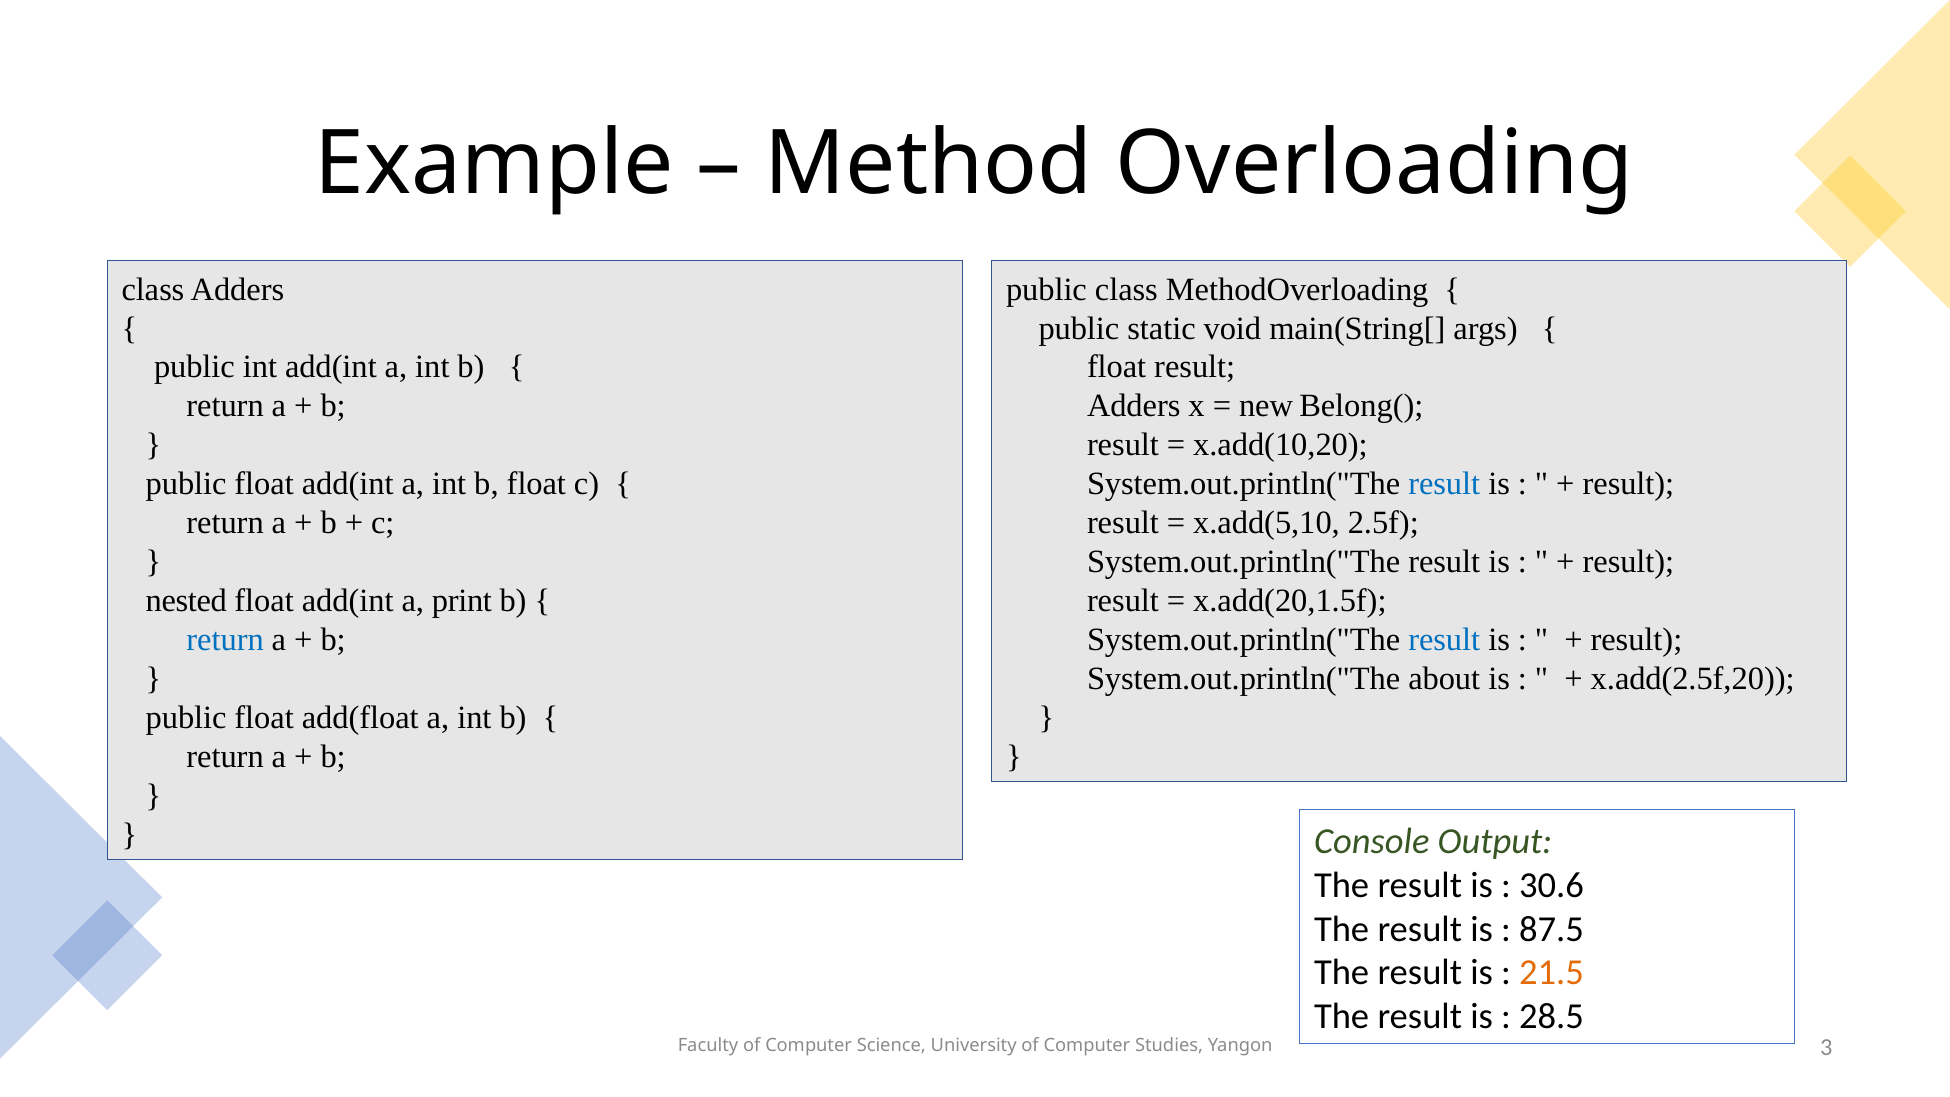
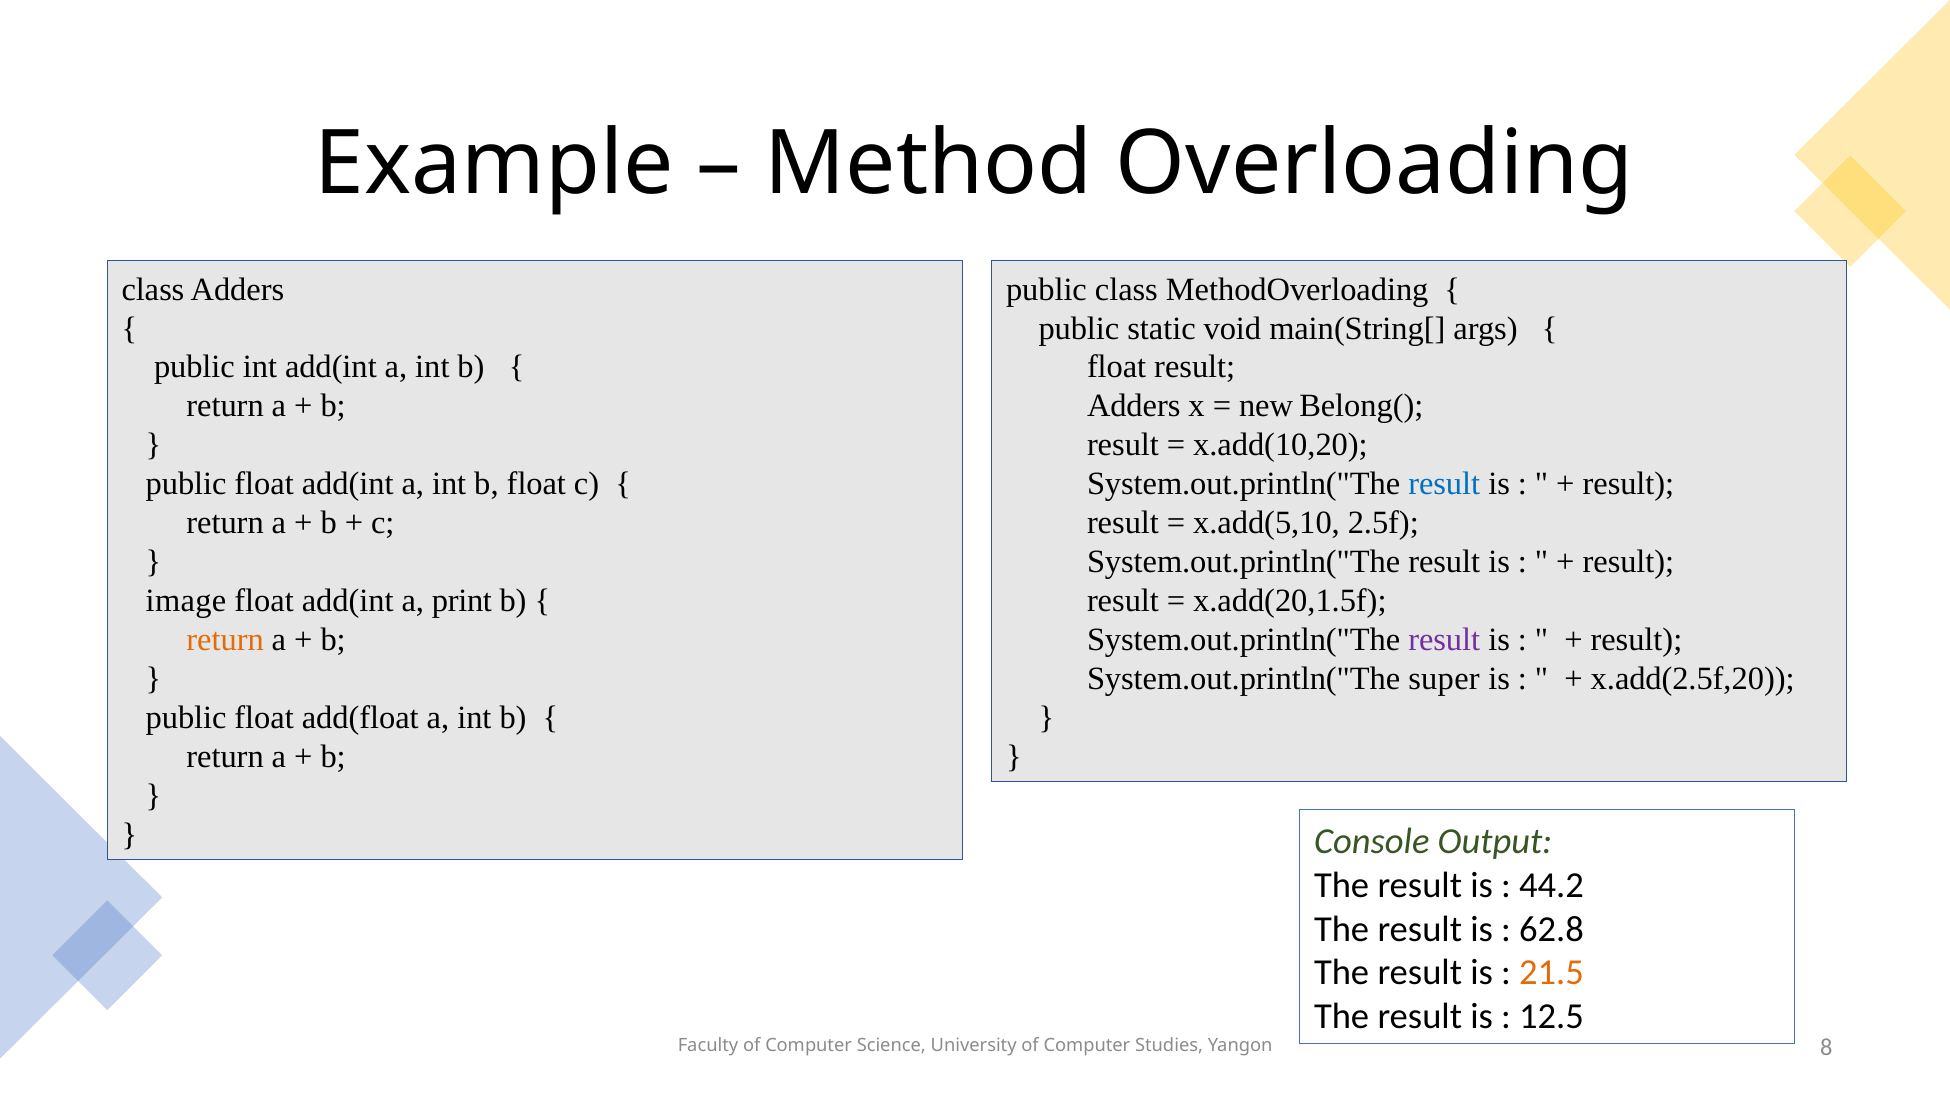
nested: nested -> image
return at (225, 640) colour: blue -> orange
result at (1444, 640) colour: blue -> purple
about: about -> super
30.6: 30.6 -> 44.2
87.5: 87.5 -> 62.8
28.5: 28.5 -> 12.5
3: 3 -> 8
